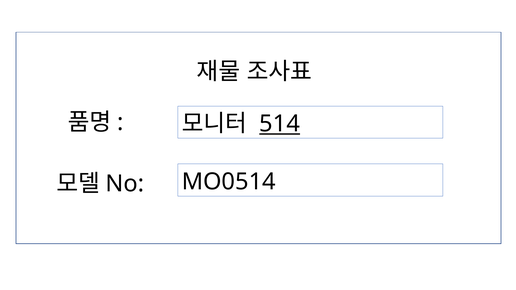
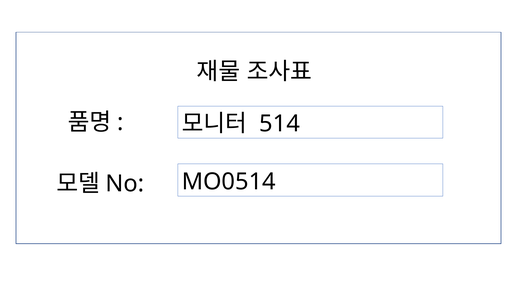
514 underline: present -> none
